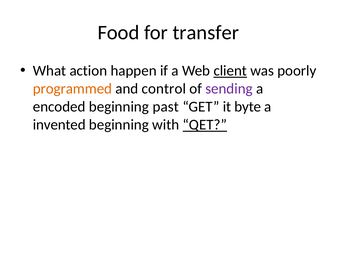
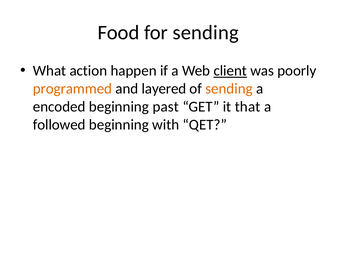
for transfer: transfer -> sending
control: control -> layered
sending at (229, 89) colour: purple -> orange
byte: byte -> that
invented: invented -> followed
QET underline: present -> none
